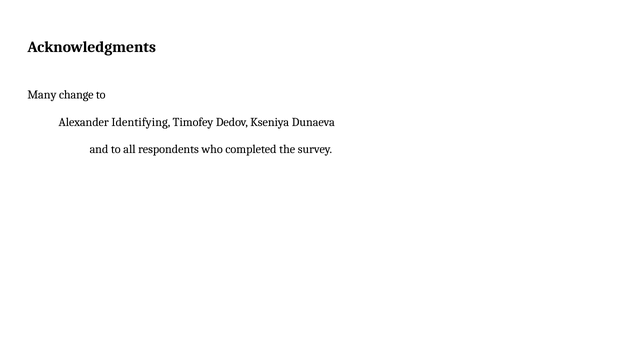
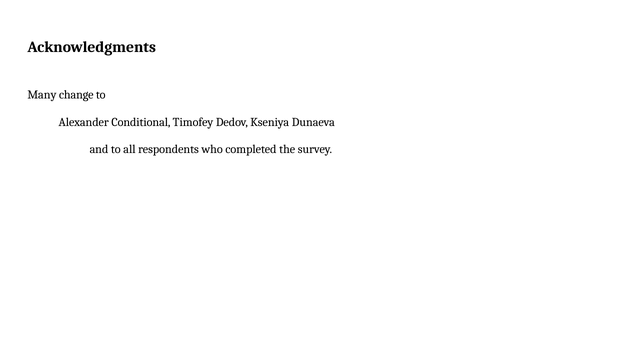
Identifying: Identifying -> Conditional
